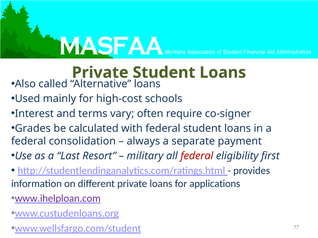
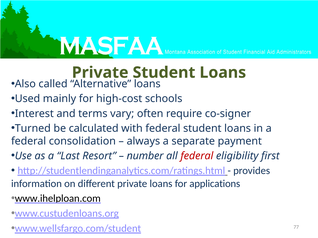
Grades: Grades -> Turned
military: military -> number
www.ihelploan.com colour: purple -> black
